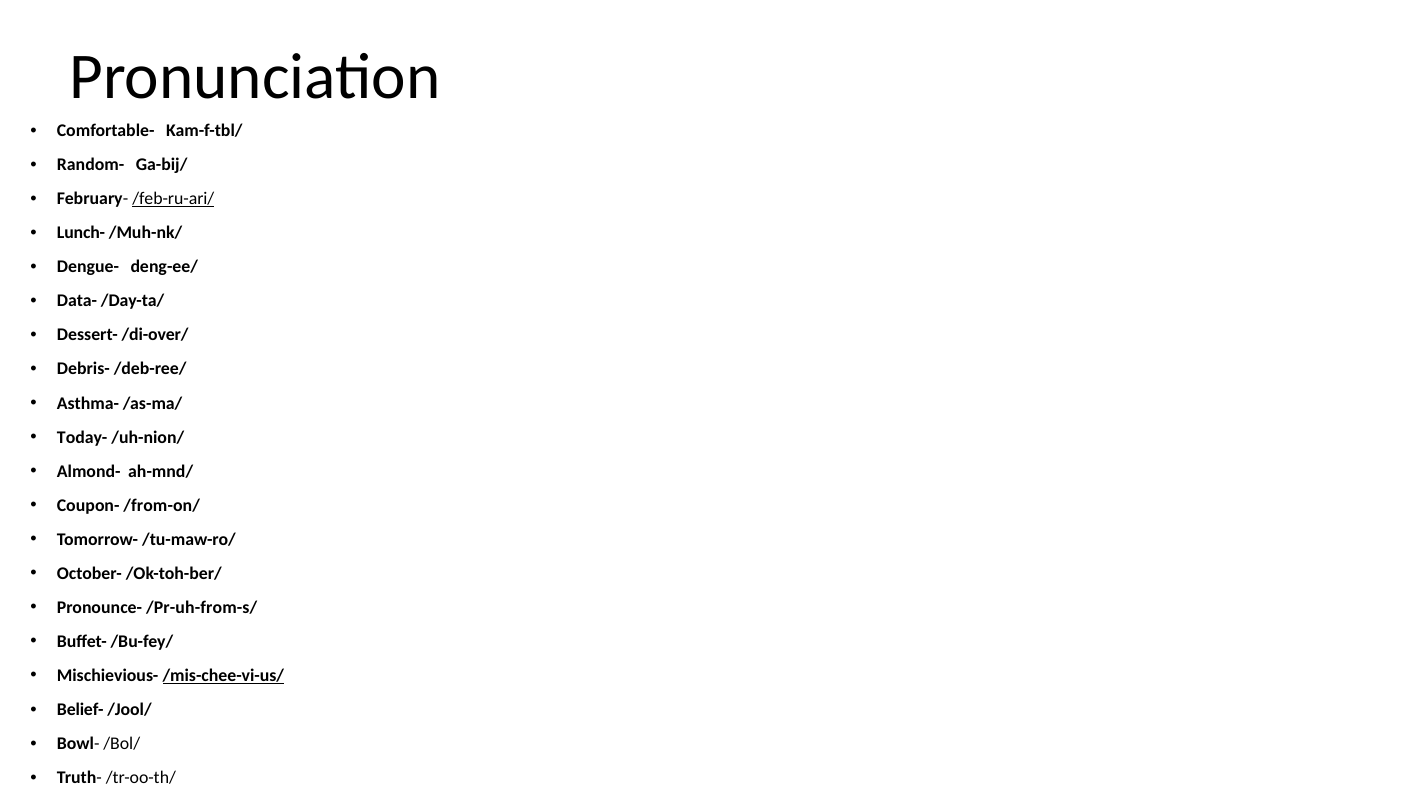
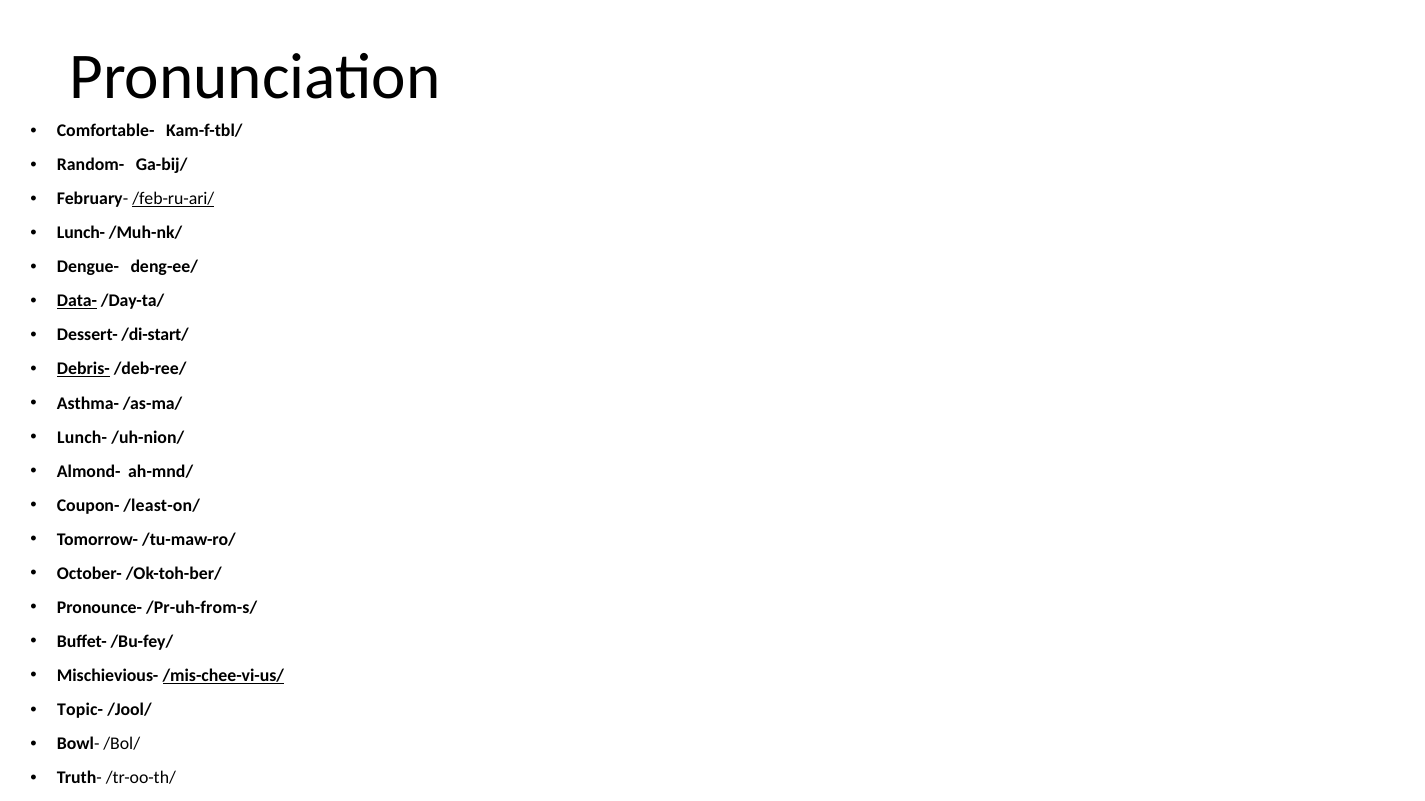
Data- underline: none -> present
/di-over/: /di-over/ -> /di-start/
Debris- underline: none -> present
Today- at (82, 438): Today- -> Lunch-
/from-on/: /from-on/ -> /least-on/
Belief-: Belief- -> Topic-
